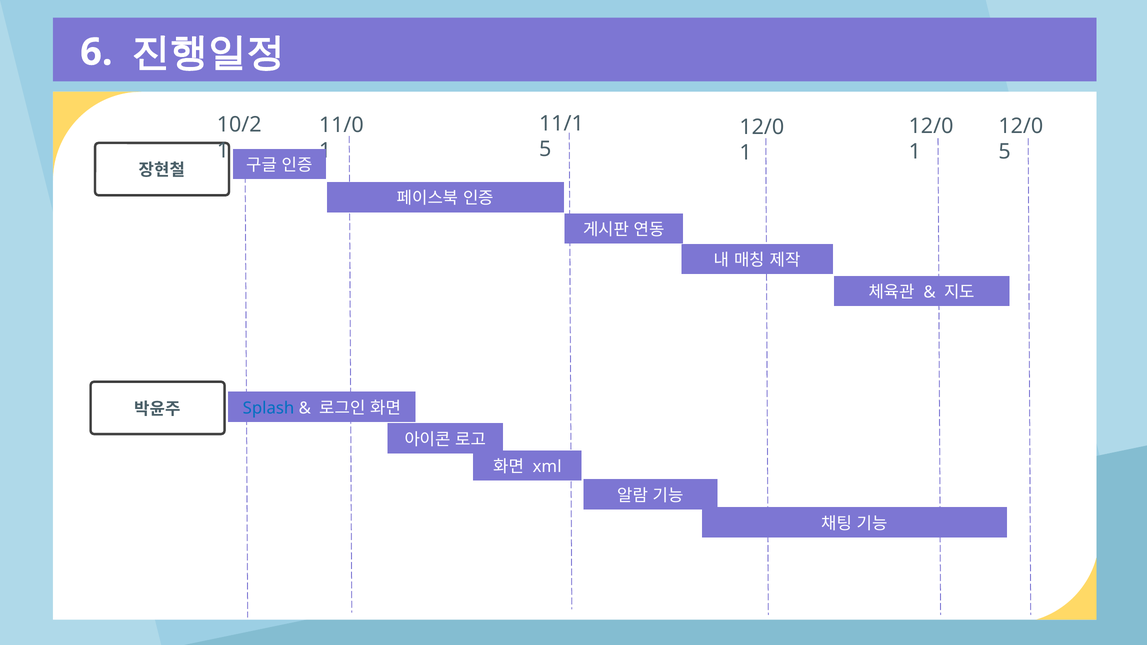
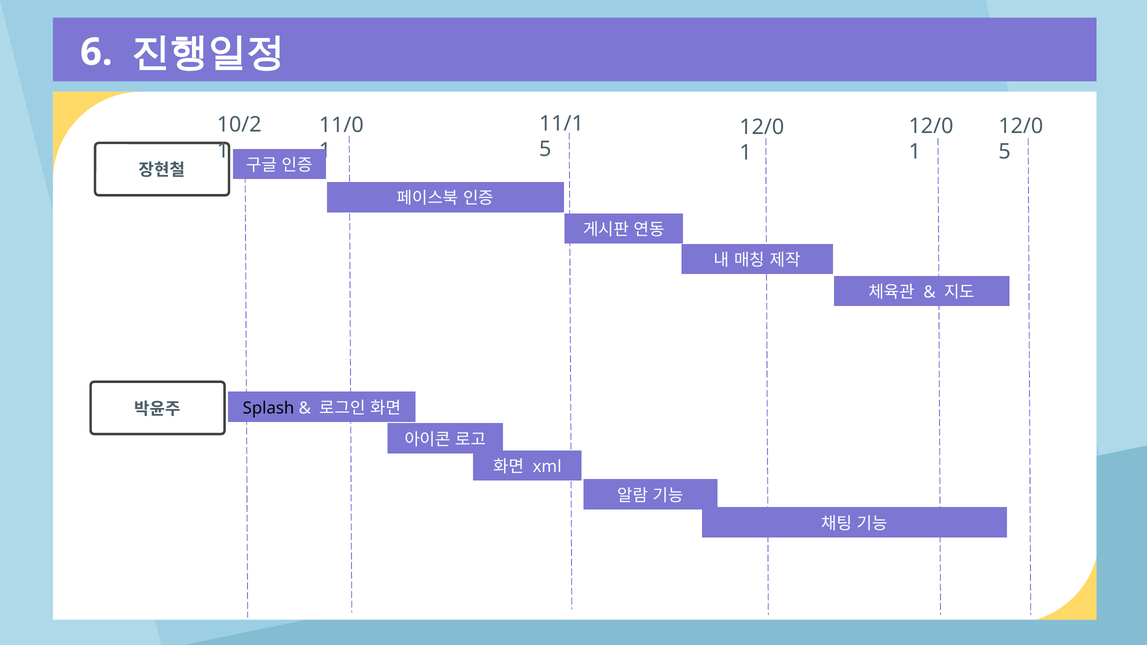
Splash colour: blue -> black
